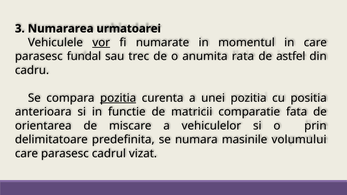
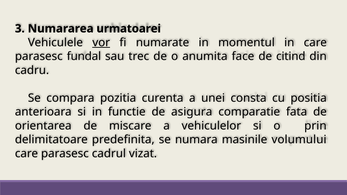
rata: rata -> face
astfel: astfel -> citind
pozitia at (118, 98) underline: present -> none
unei pozitia: pozitia -> consta
matricii: matricii -> asigura
